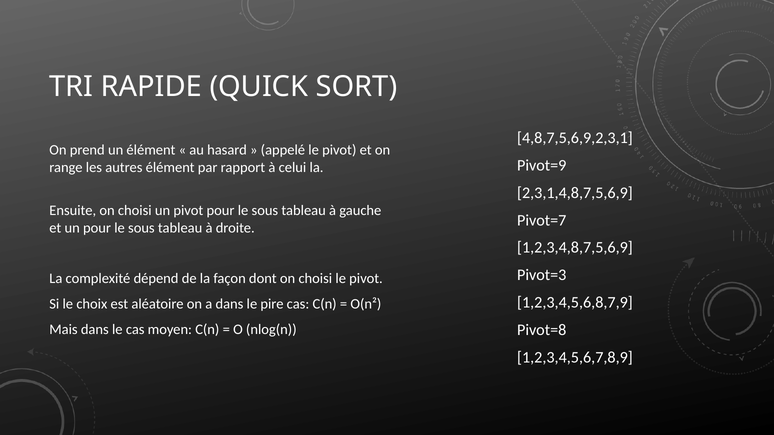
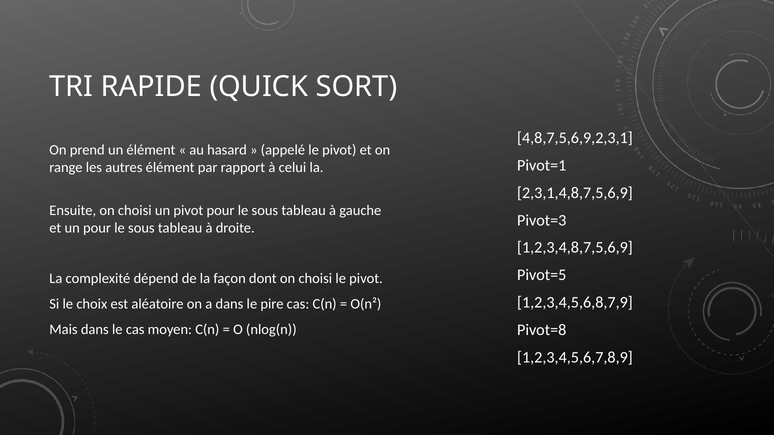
Pivot=9: Pivot=9 -> Pivot=1
Pivot=7: Pivot=7 -> Pivot=3
Pivot=3: Pivot=3 -> Pivot=5
